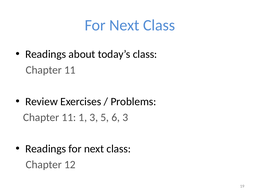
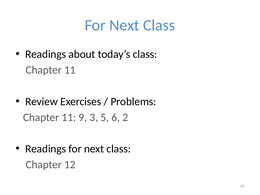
1: 1 -> 9
6 3: 3 -> 2
